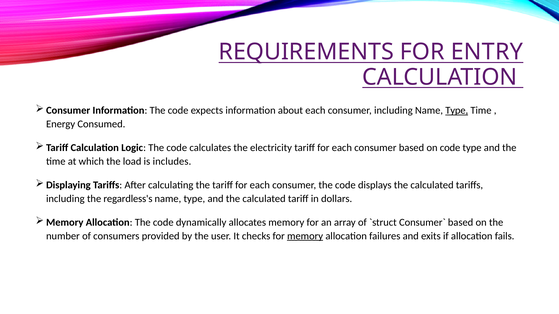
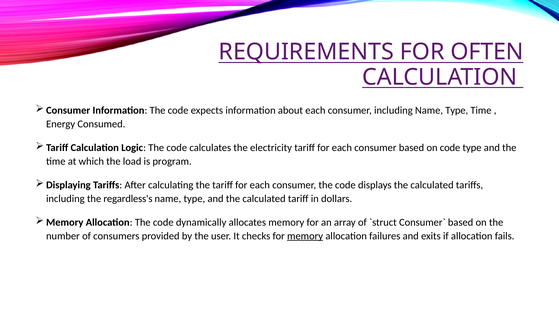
ENTRY: ENTRY -> OFTEN
Type at (457, 111) underline: present -> none
includes: includes -> program
